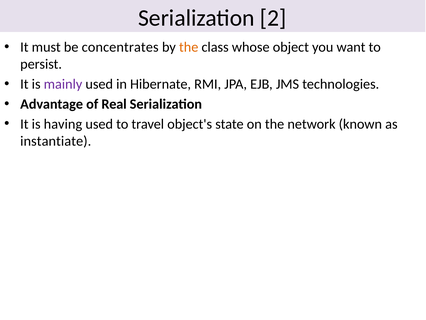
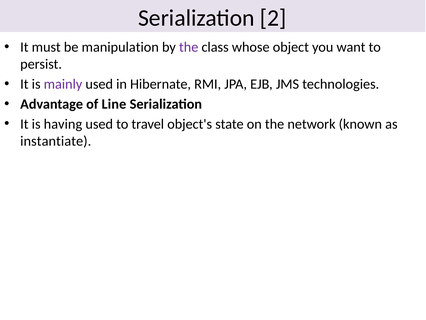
concentrates: concentrates -> manipulation
the at (189, 47) colour: orange -> purple
Real: Real -> Line
